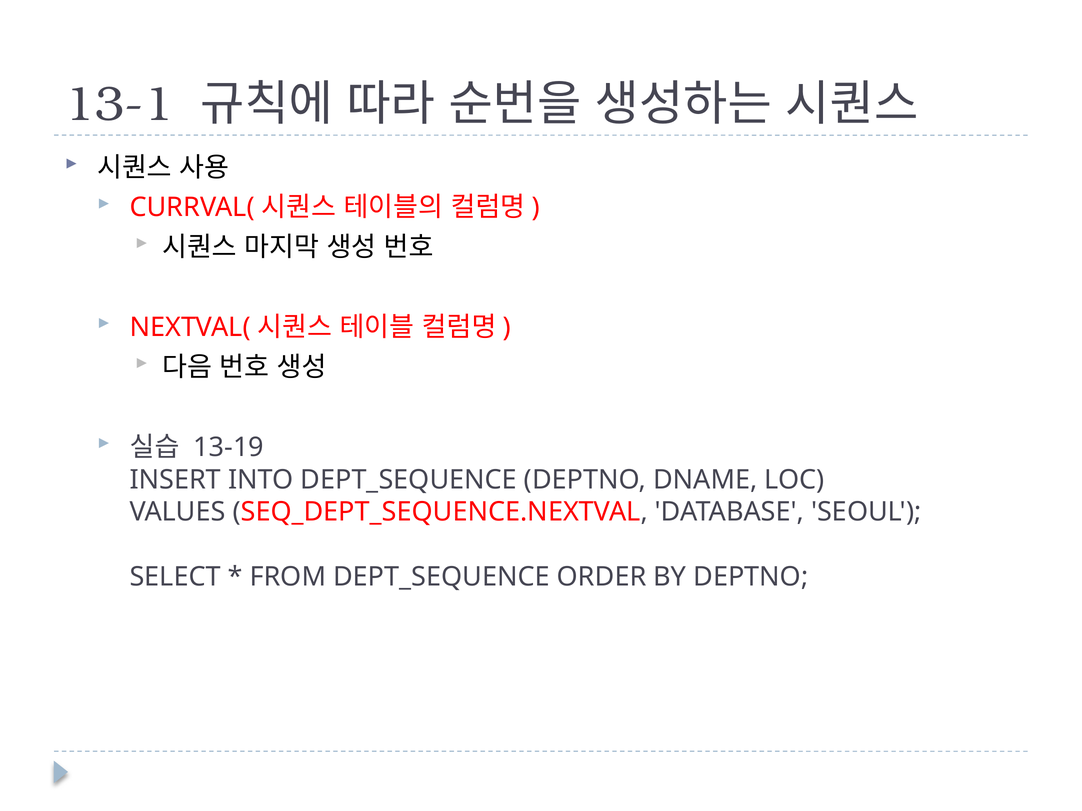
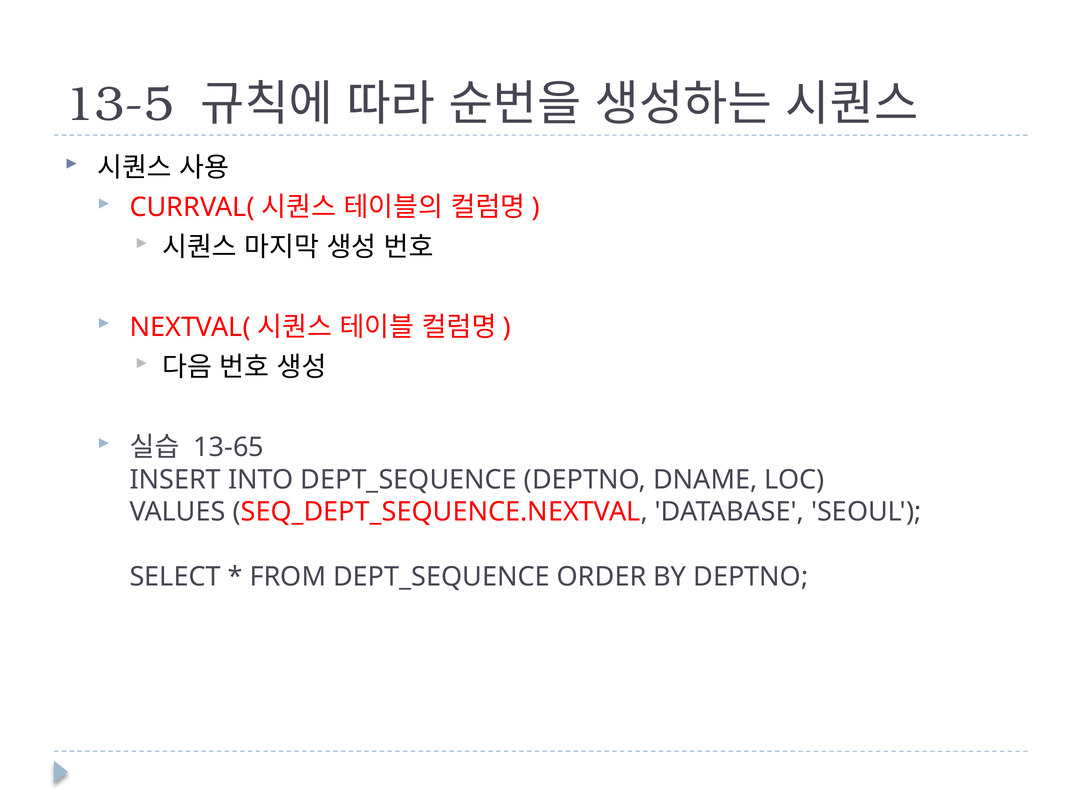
13-1: 13-1 -> 13-5
13-19: 13-19 -> 13-65
